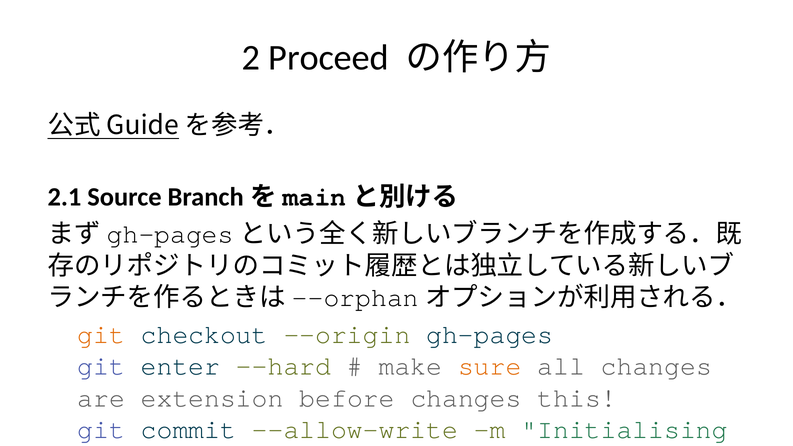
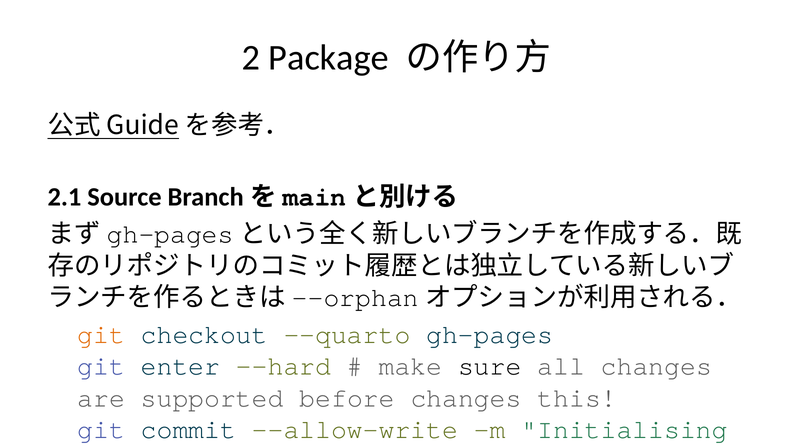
Proceed: Proceed -> Package
--origin: --origin -> --quarto
sure colour: orange -> black
extension: extension -> supported
